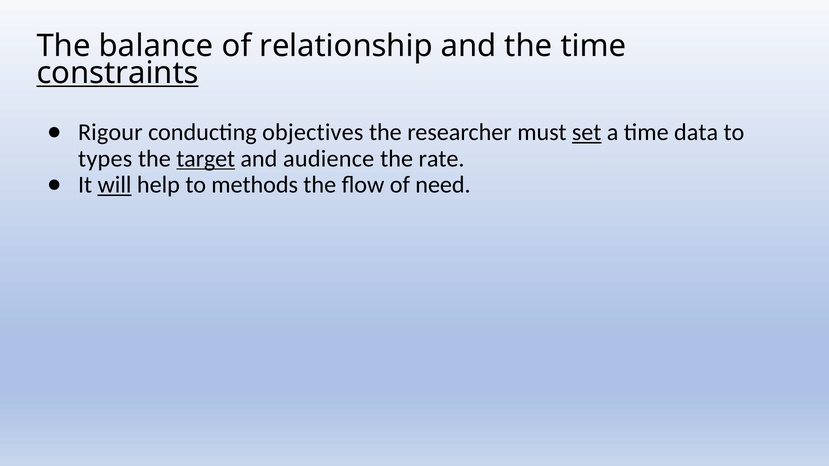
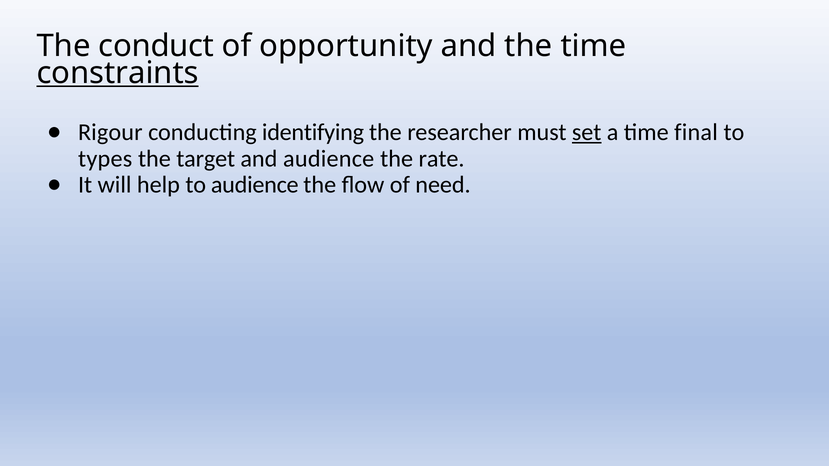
balance: balance -> conduct
relationship: relationship -> opportunity
objectives: objectives -> identifying
data: data -> final
target underline: present -> none
will underline: present -> none
to methods: methods -> audience
